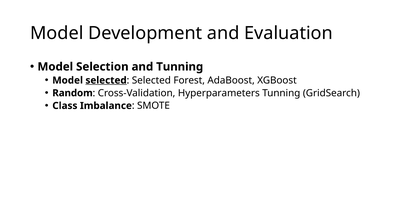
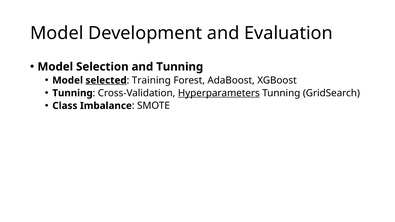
Selected at (151, 80): Selected -> Training
Random at (73, 93): Random -> Tunning
Hyperparameters underline: none -> present
